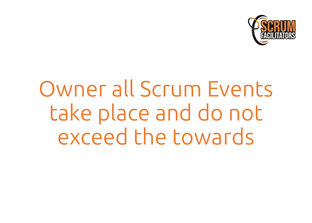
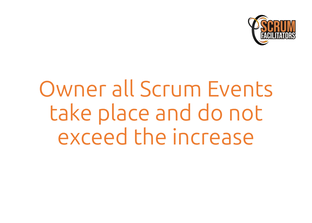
towards: towards -> increase
